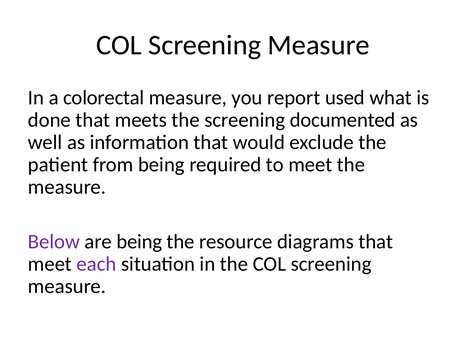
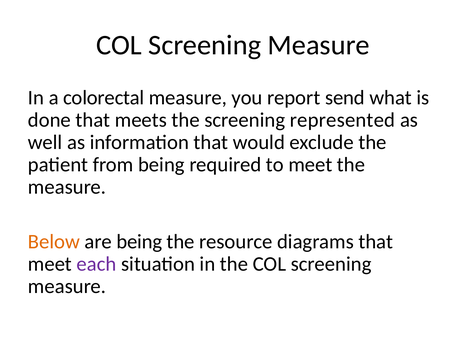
used: used -> send
documented: documented -> represented
Below colour: purple -> orange
